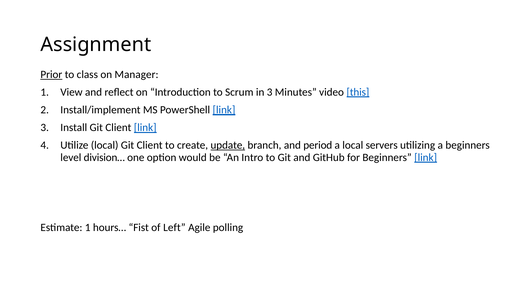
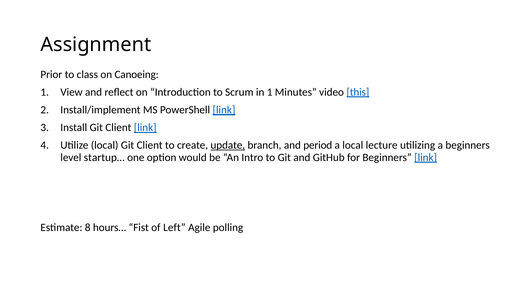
Prior underline: present -> none
Manager: Manager -> Canoeing
in 3: 3 -> 1
servers: servers -> lecture
division…: division… -> startup…
Estimate 1: 1 -> 8
